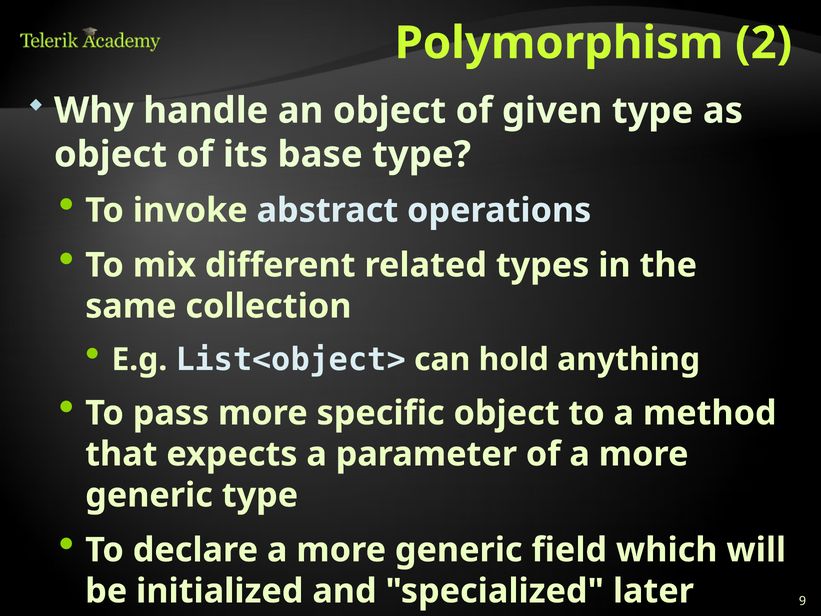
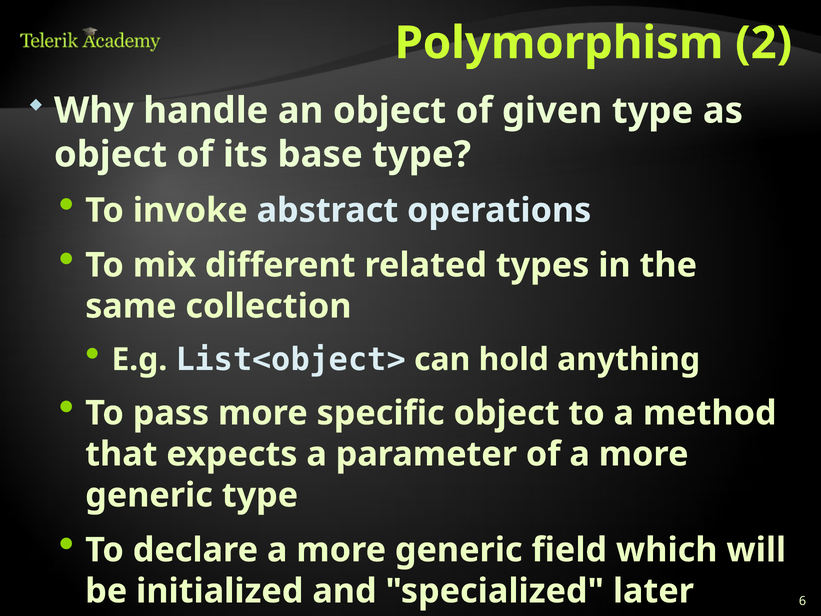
9: 9 -> 6
